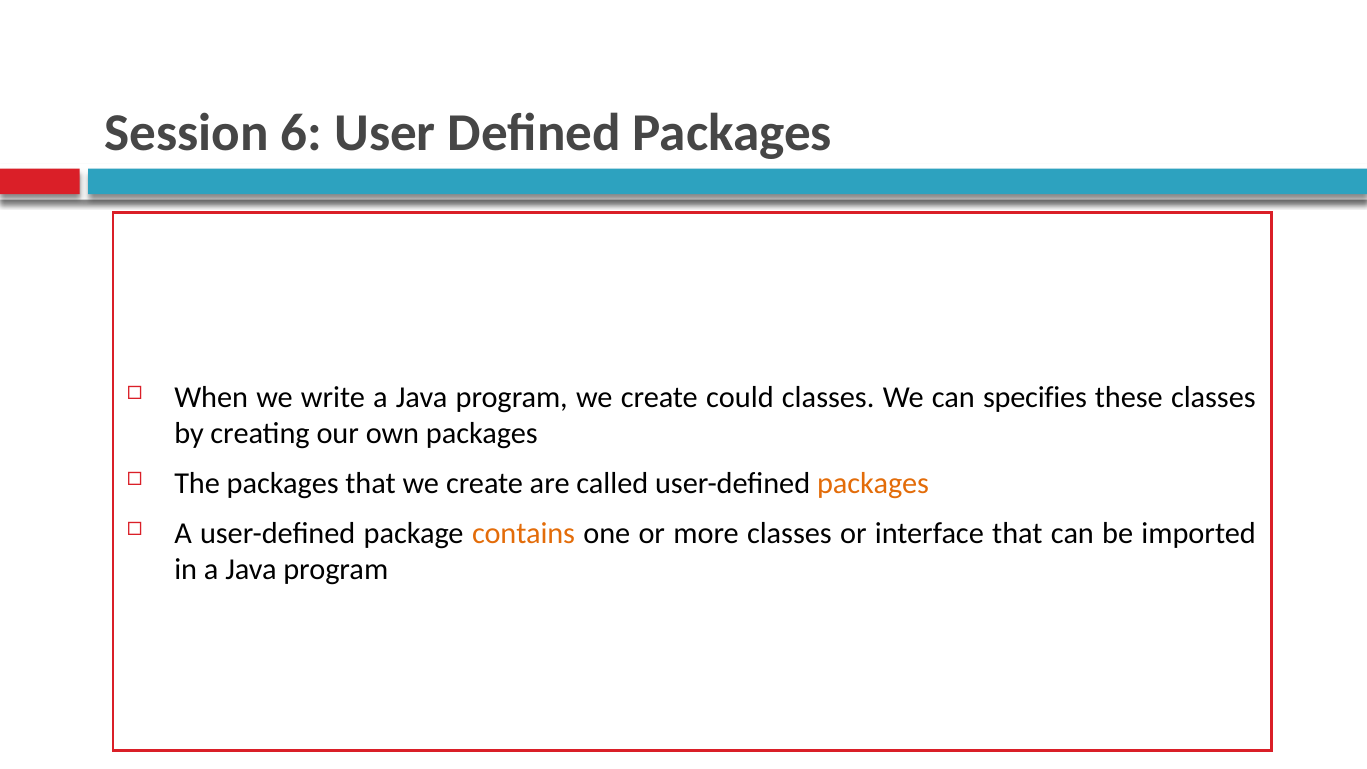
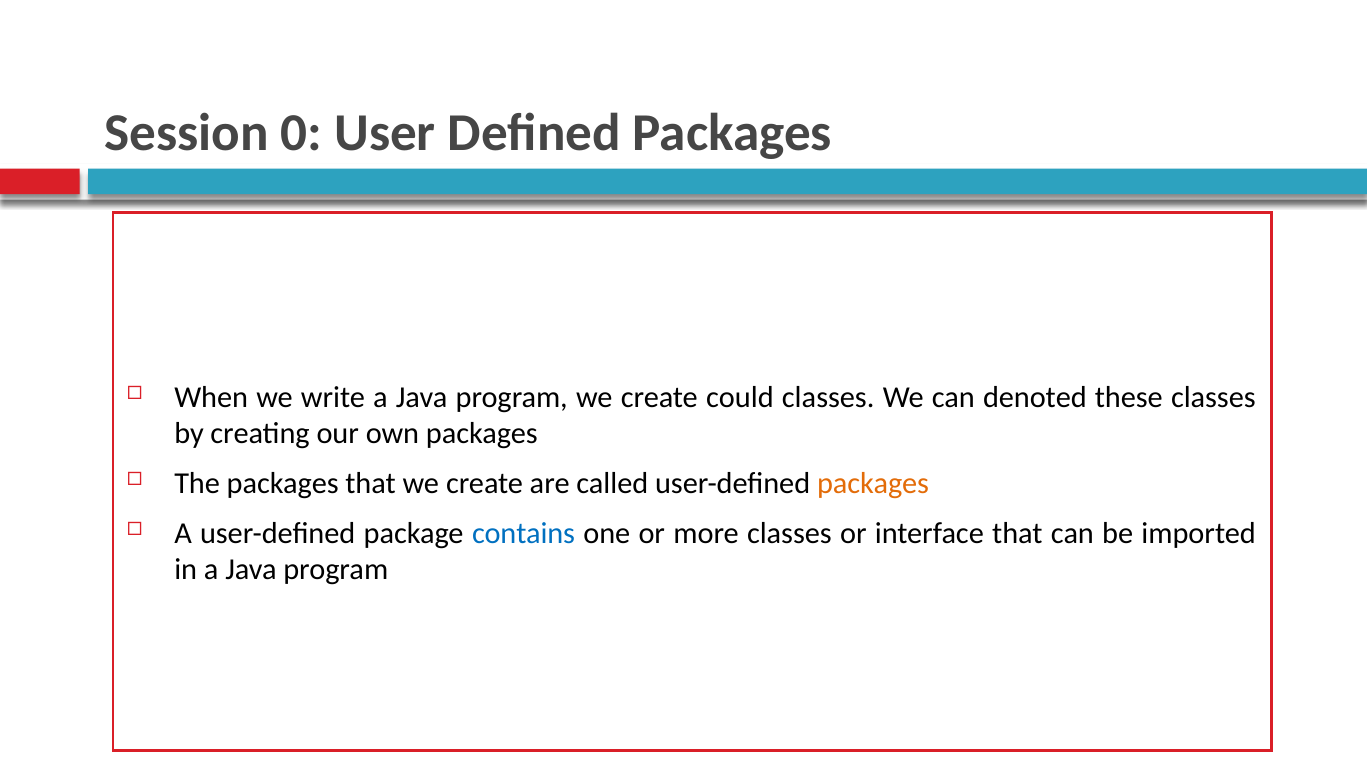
6: 6 -> 0
specifies: specifies -> denoted
contains colour: orange -> blue
